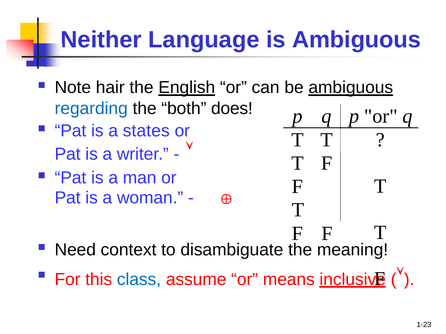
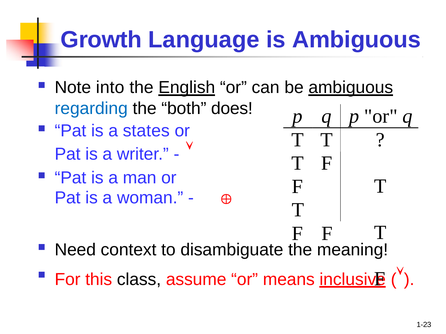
Neither: Neither -> Growth
hair: hair -> into
class colour: blue -> black
